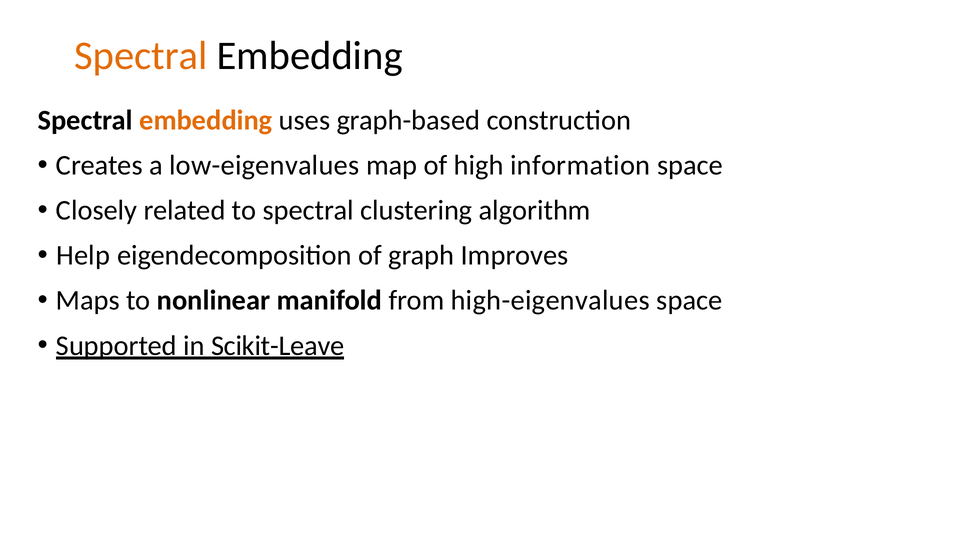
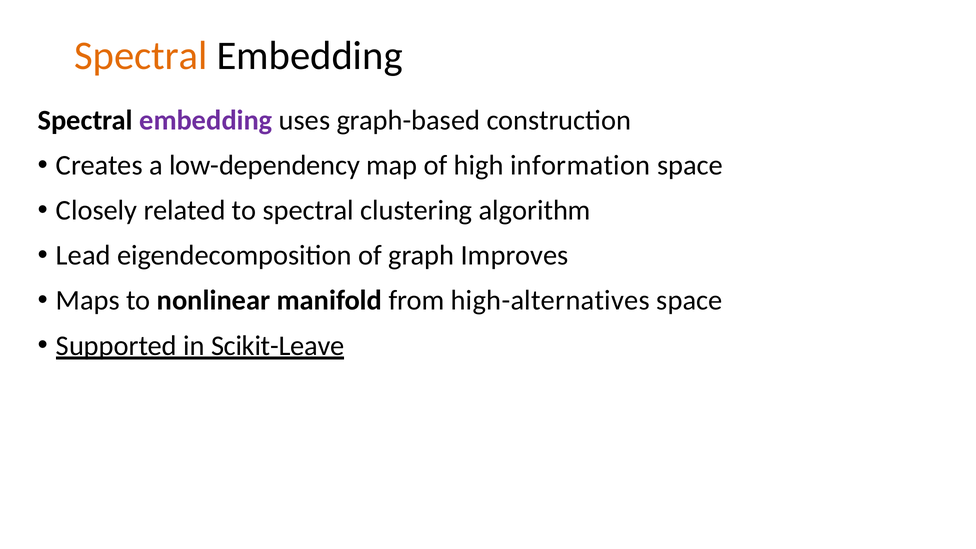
embedding at (206, 121) colour: orange -> purple
low-eigenvalues: low-eigenvalues -> low-dependency
Help: Help -> Lead
high-eigenvalues: high-eigenvalues -> high-alternatives
